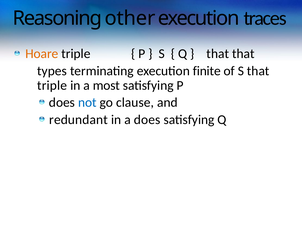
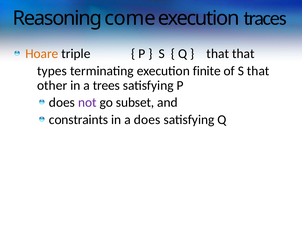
other: other -> come
triple at (52, 86): triple -> other
most: most -> trees
not colour: blue -> purple
clause: clause -> subset
redundant: redundant -> constraints
